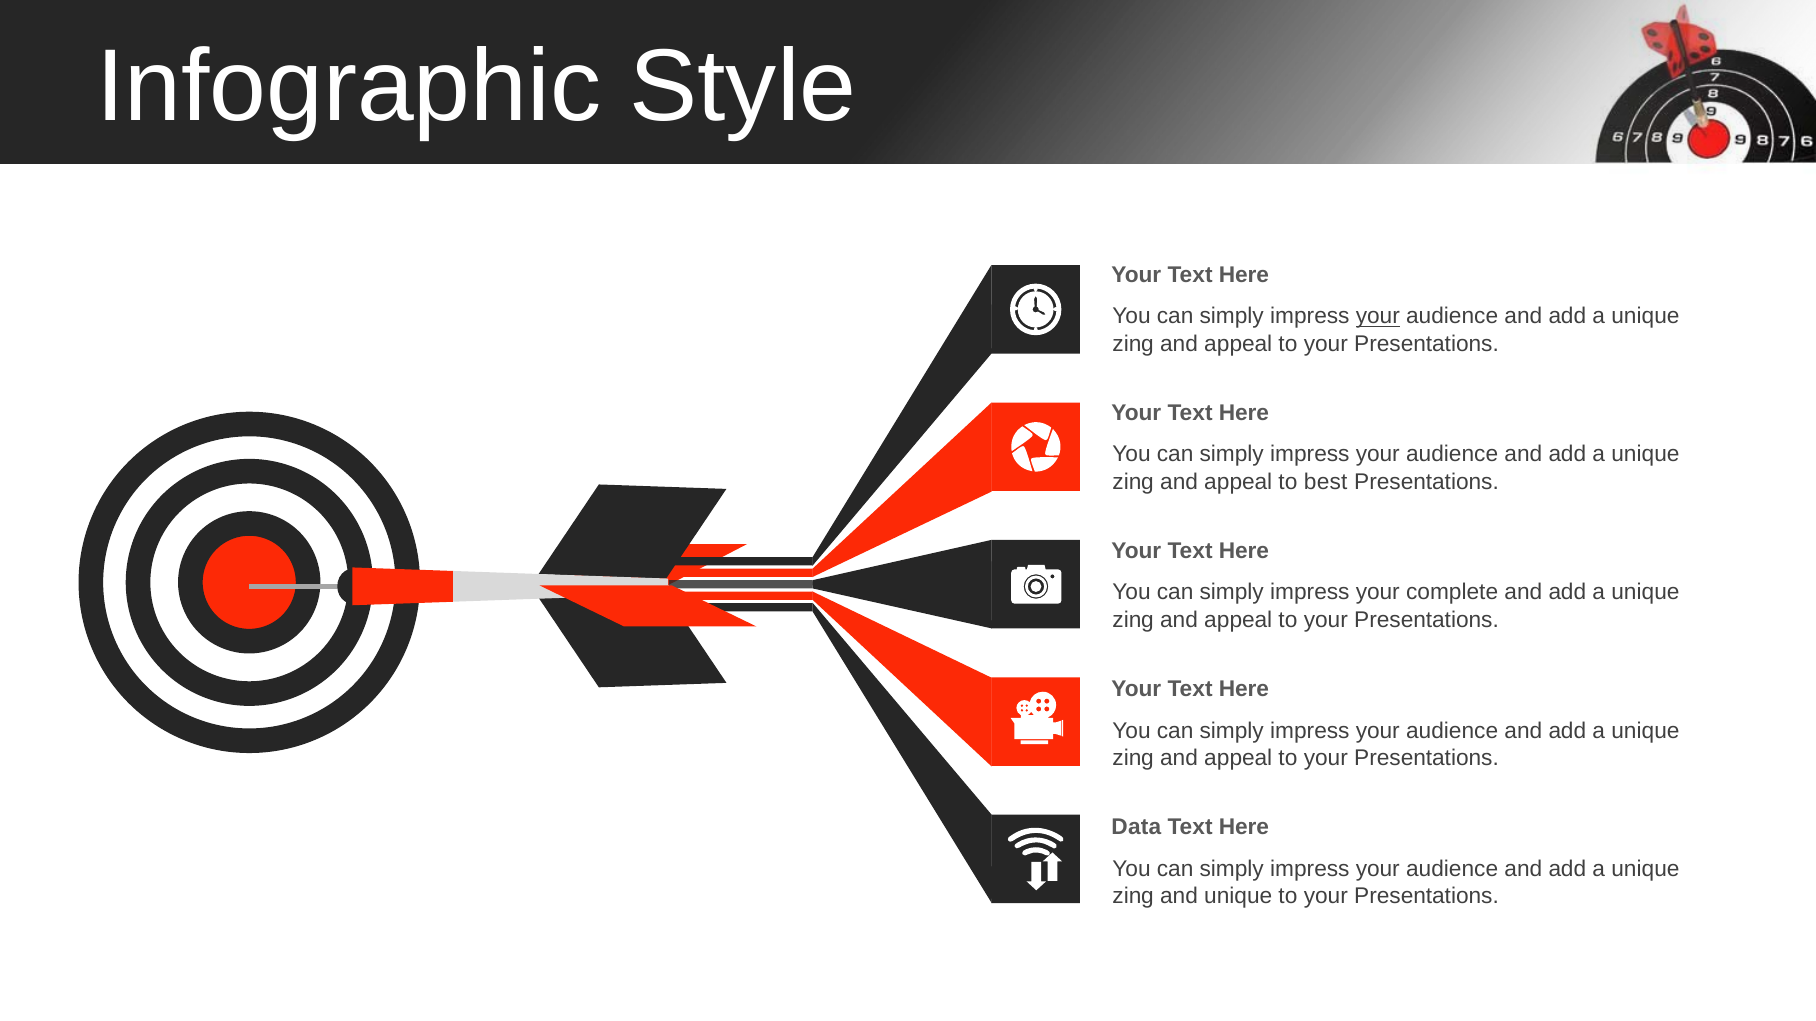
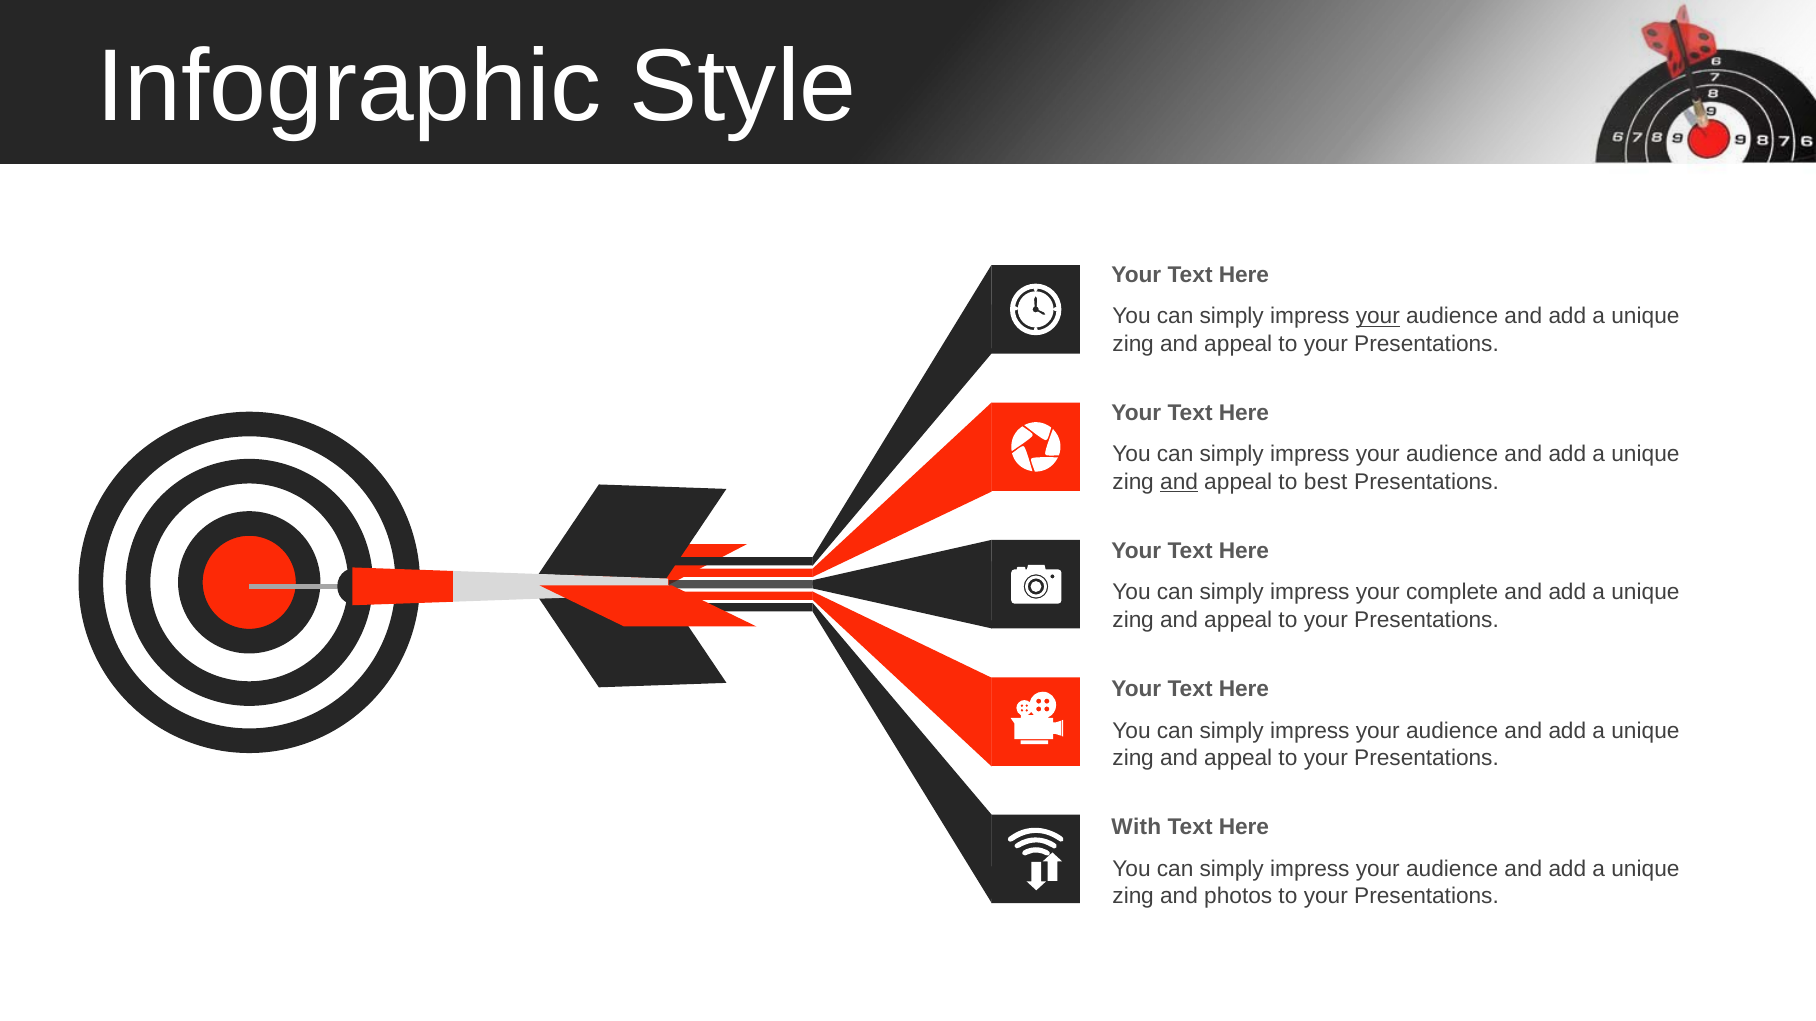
and at (1179, 482) underline: none -> present
Data: Data -> With
and unique: unique -> photos
